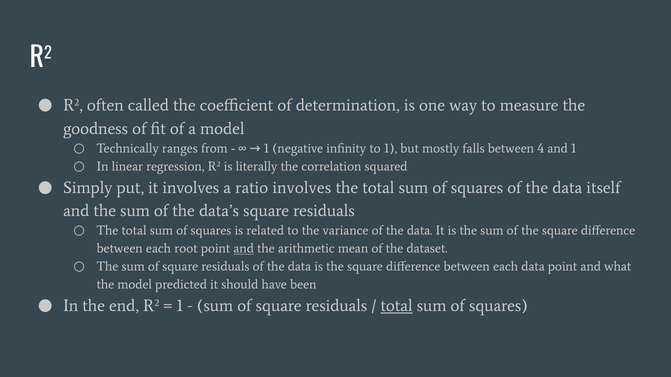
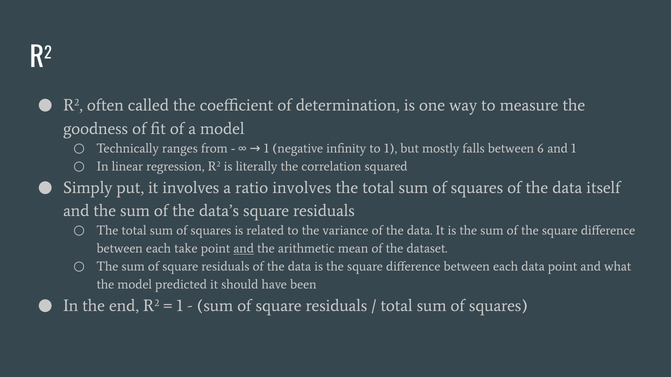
4: 4 -> 6
root: root -> take
total at (397, 306) underline: present -> none
